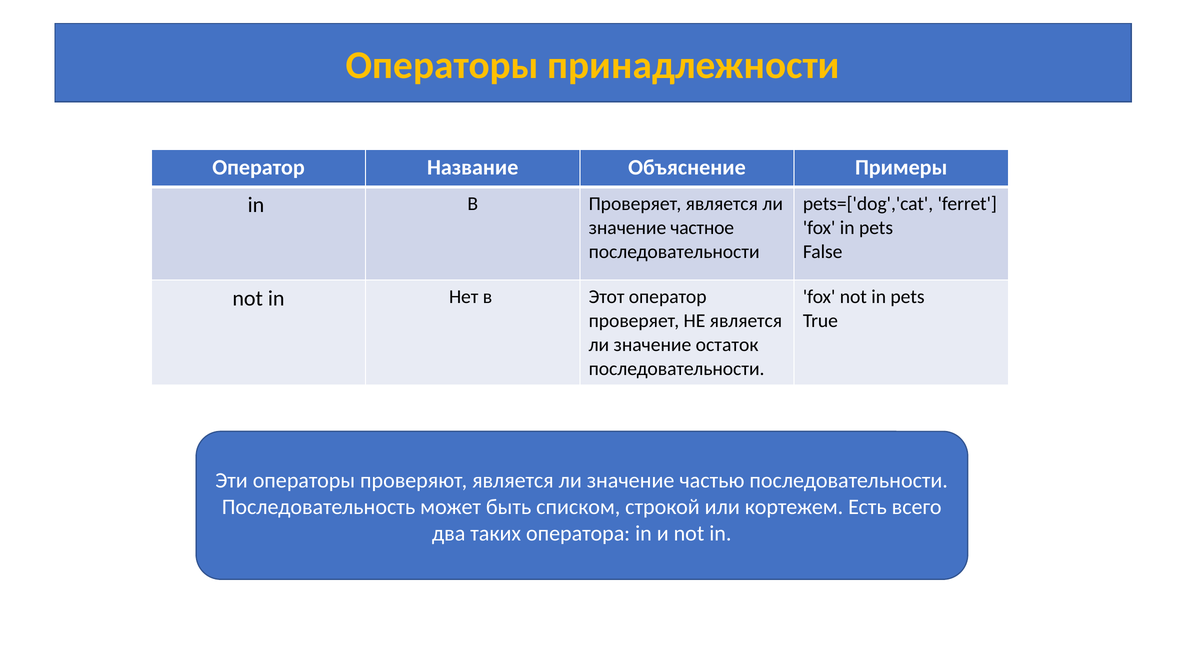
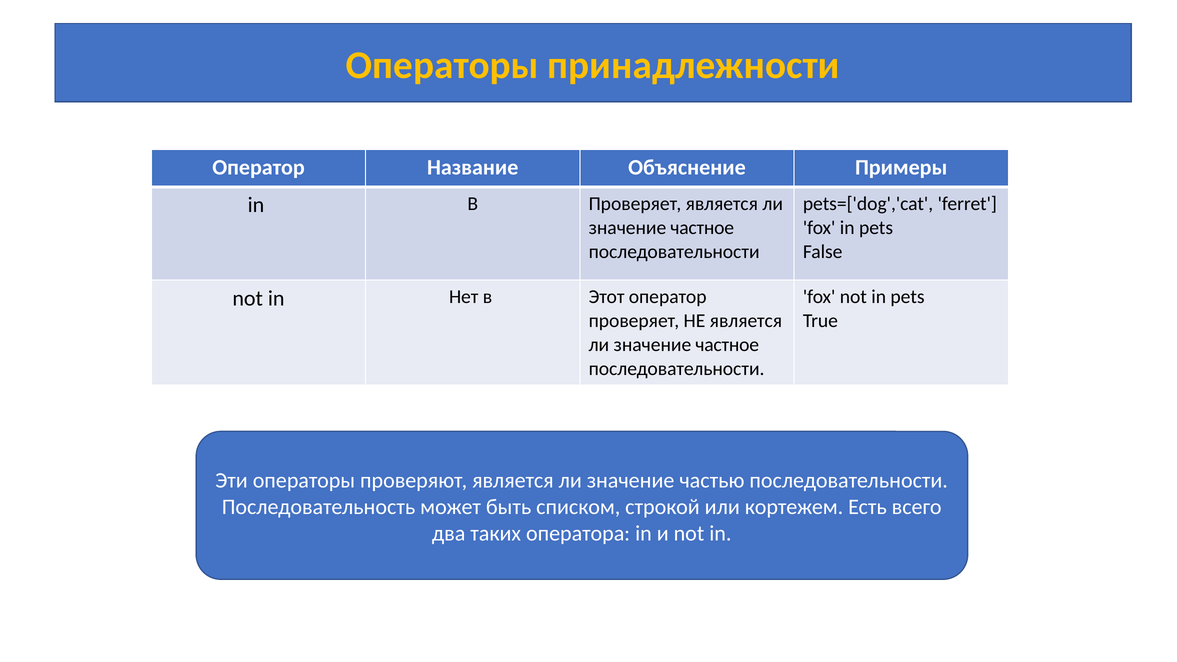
остаток at (727, 345): остаток -> частное
